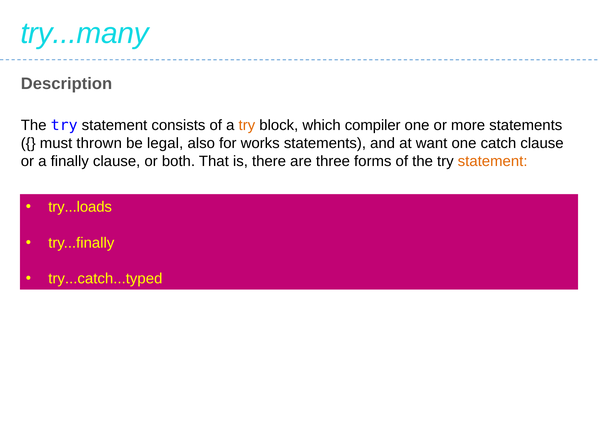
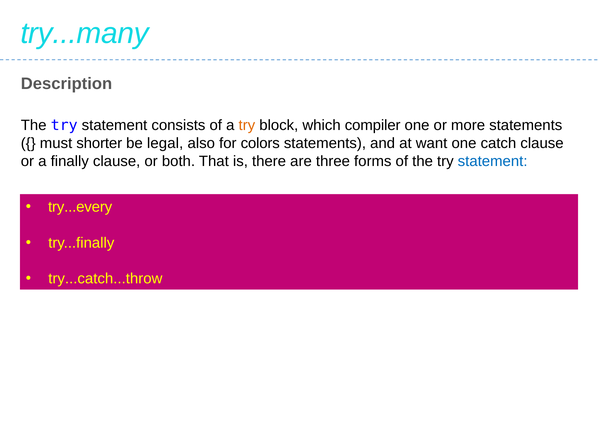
thrown: thrown -> shorter
works: works -> colors
statement at (493, 161) colour: orange -> blue
try...loads: try...loads -> try...every
try...catch...typed: try...catch...typed -> try...catch...throw
